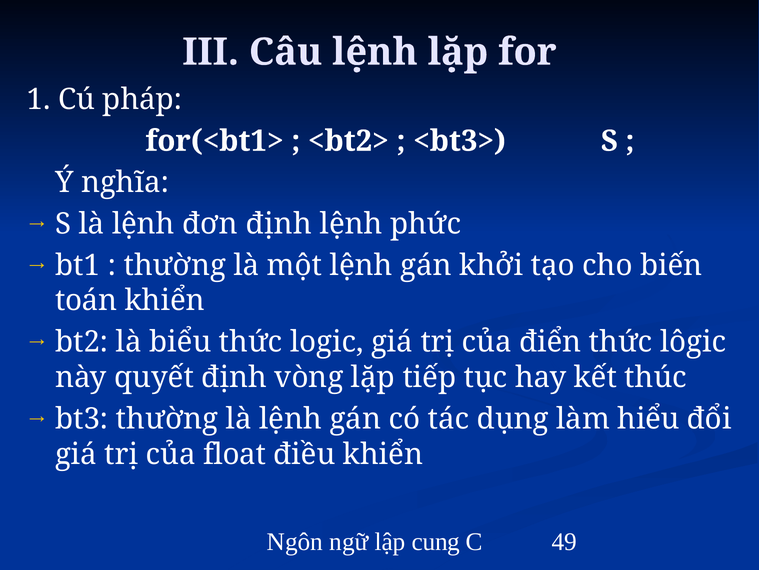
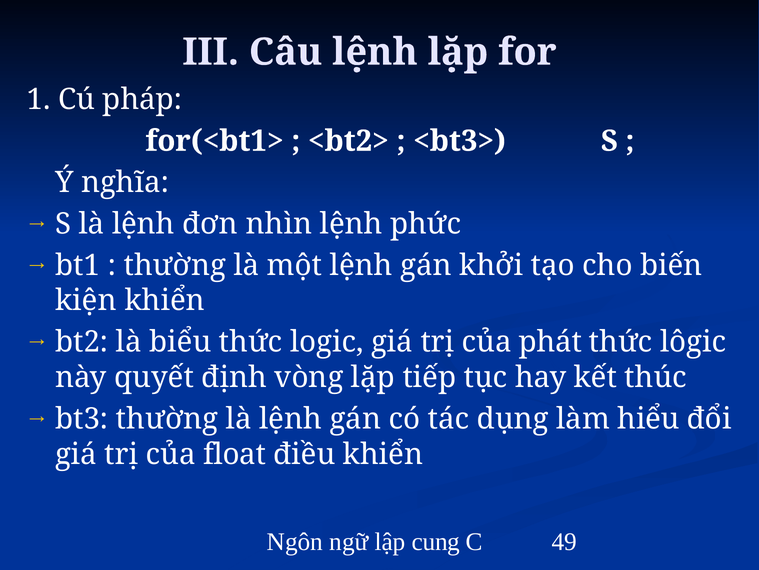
đơn định: định -> nhìn
toán: toán -> kiện
điển: điển -> phát
